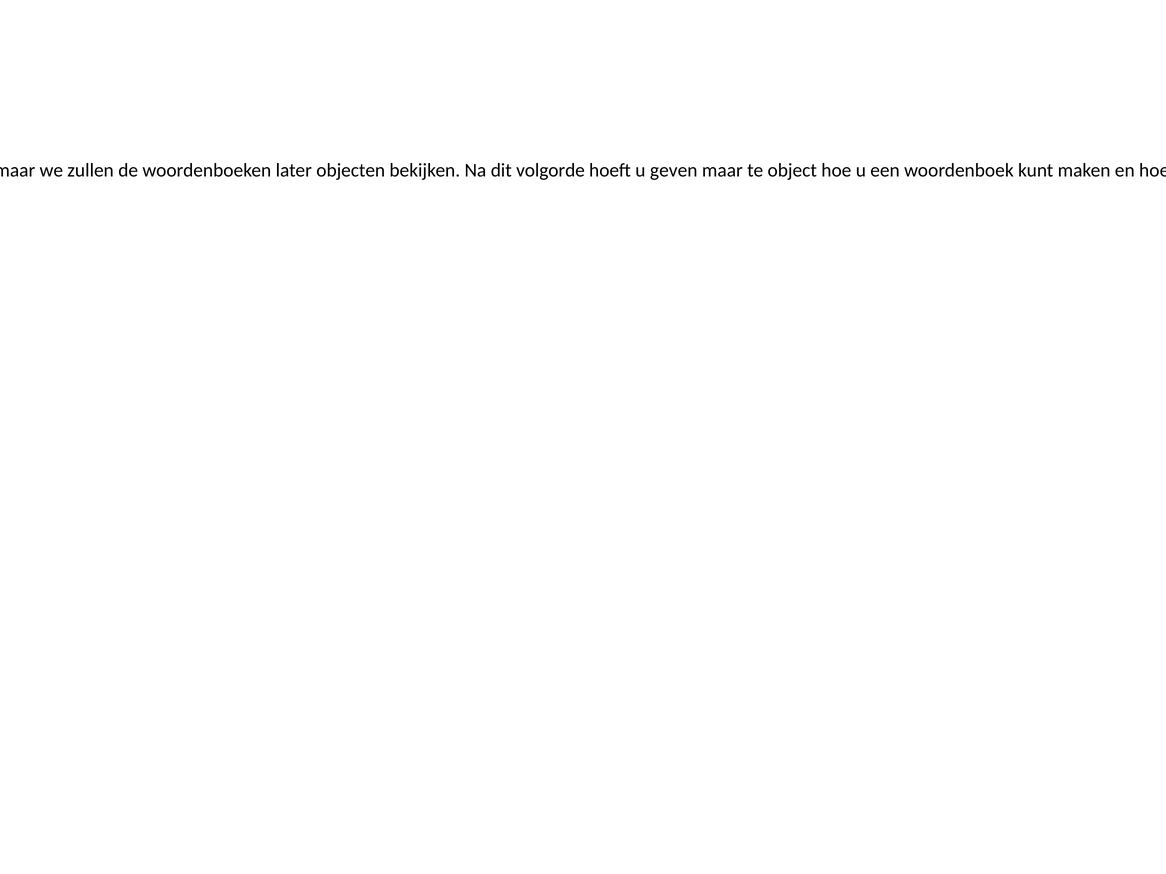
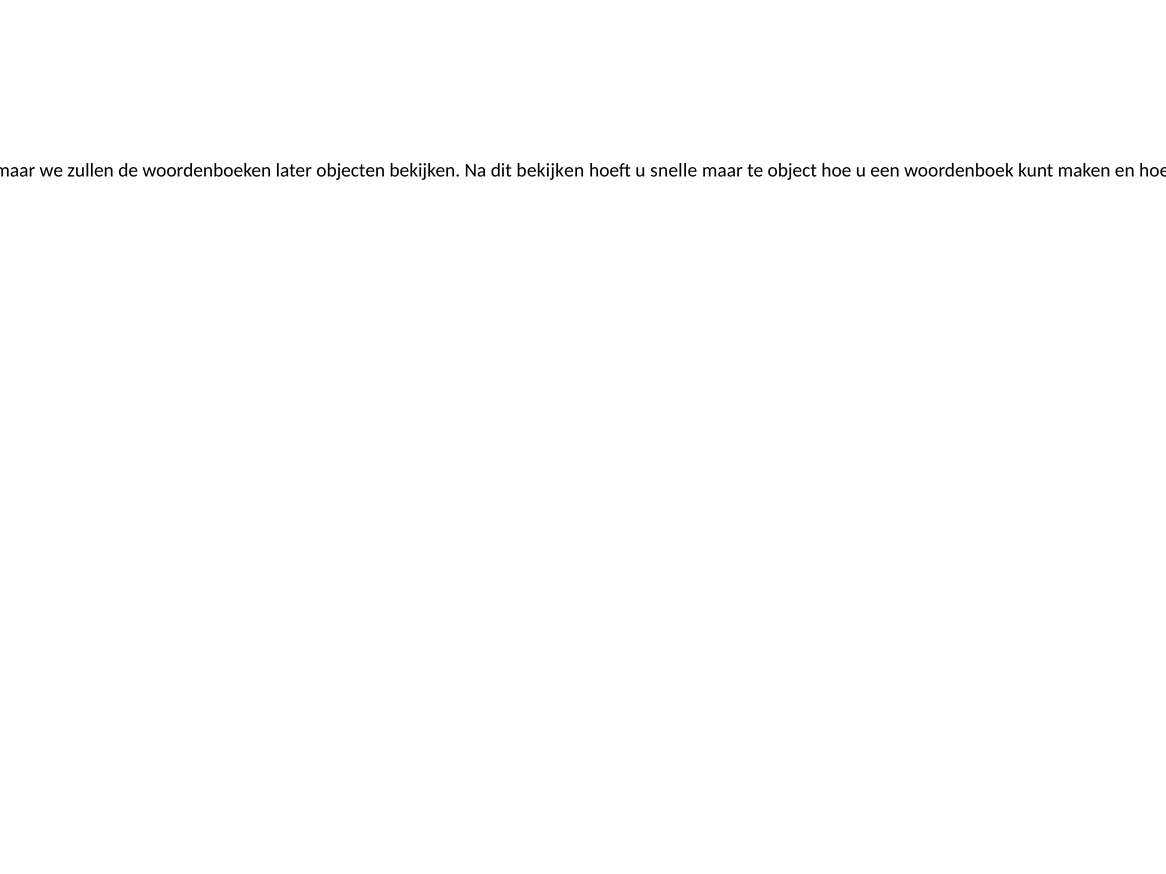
dit volgorde: volgorde -> bekijken
geven: geven -> snelle
